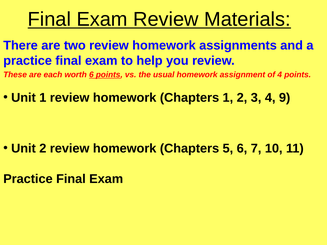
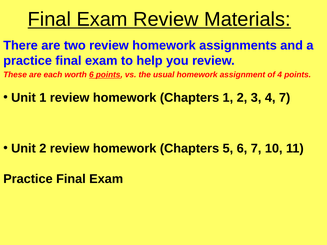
4 9: 9 -> 7
